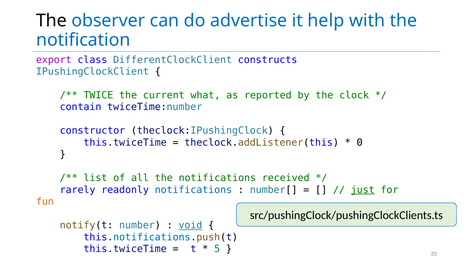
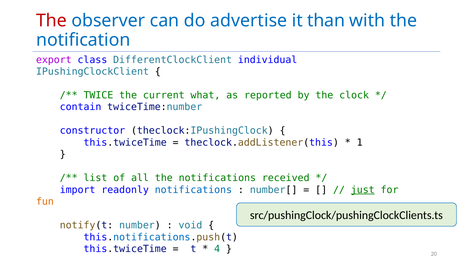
The at (51, 21) colour: black -> red
help: help -> than
constructs: constructs -> individual
0: 0 -> 1
rarely: rarely -> import
void underline: present -> none
5: 5 -> 4
